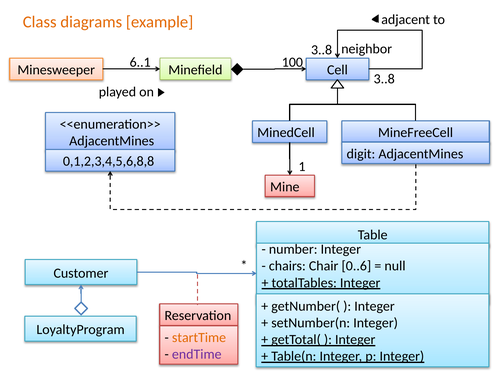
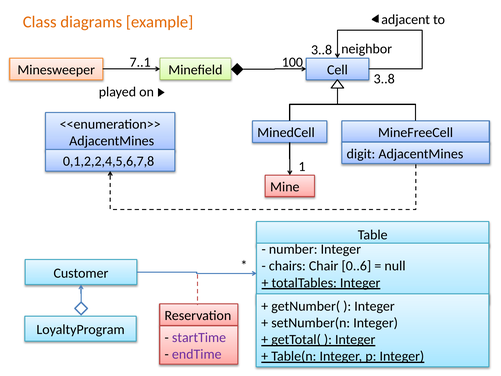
6..1: 6..1 -> 7..1
0,1,2,3,4,5,6,8,8: 0,1,2,3,4,5,6,8,8 -> 0,1,2,2,4,5,6,7,8
startTime colour: orange -> purple
